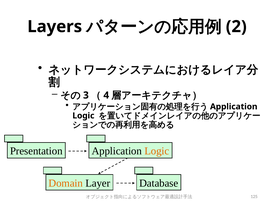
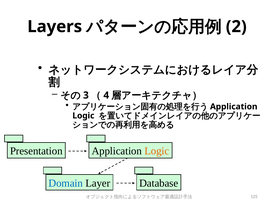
Domain colour: orange -> blue
